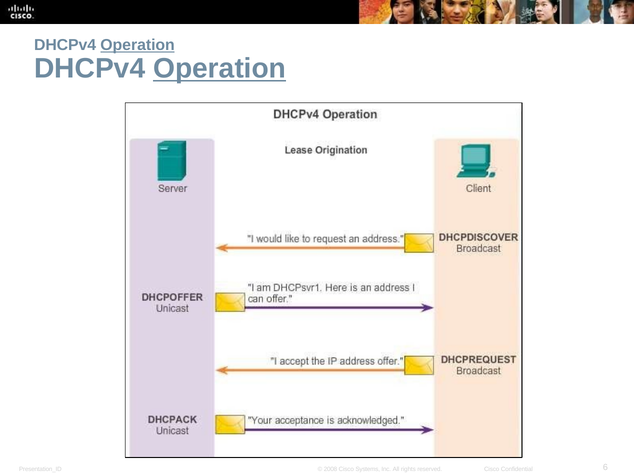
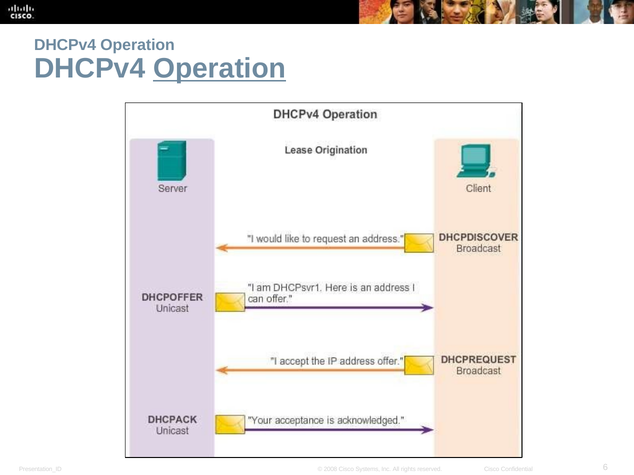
Operation at (138, 45) underline: present -> none
